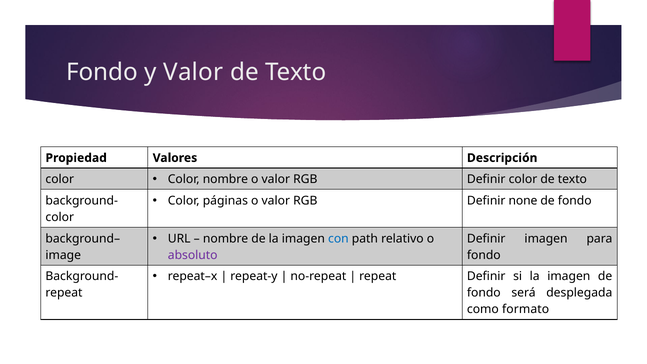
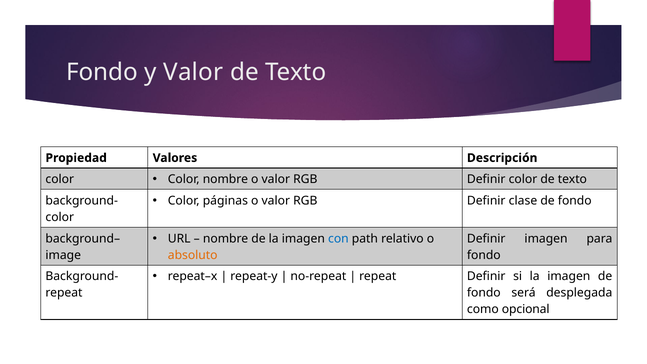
none: none -> clase
absoluto colour: purple -> orange
formato: formato -> opcional
